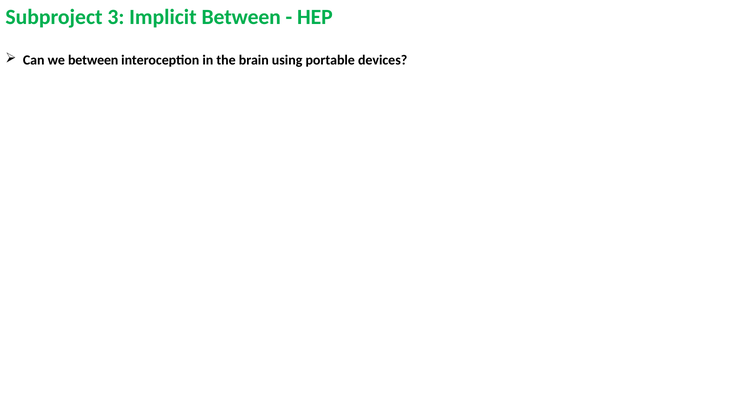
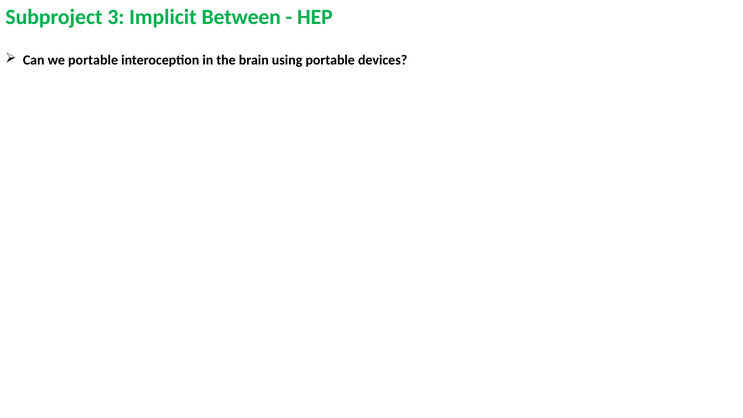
we between: between -> portable
